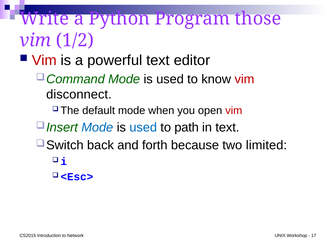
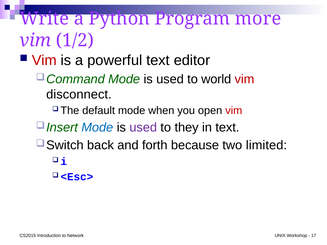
those: those -> more
know: know -> world
used at (143, 128) colour: blue -> purple
path: path -> they
